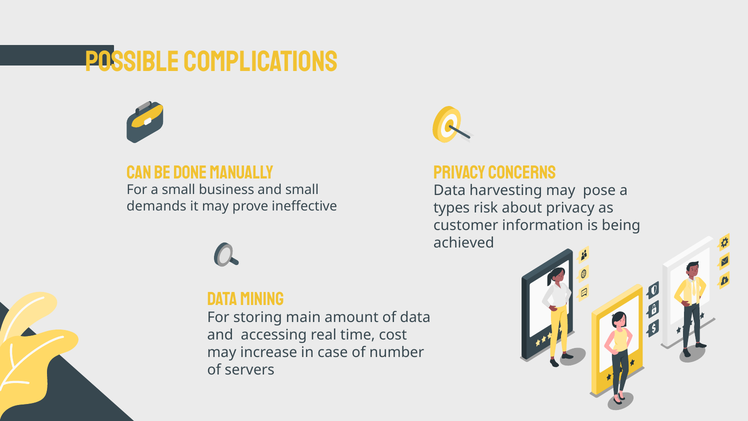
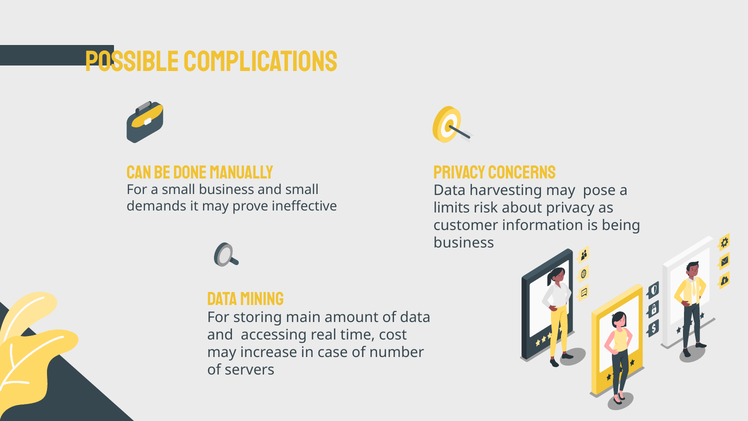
types: types -> limits
achieved at (464, 243): achieved -> business
